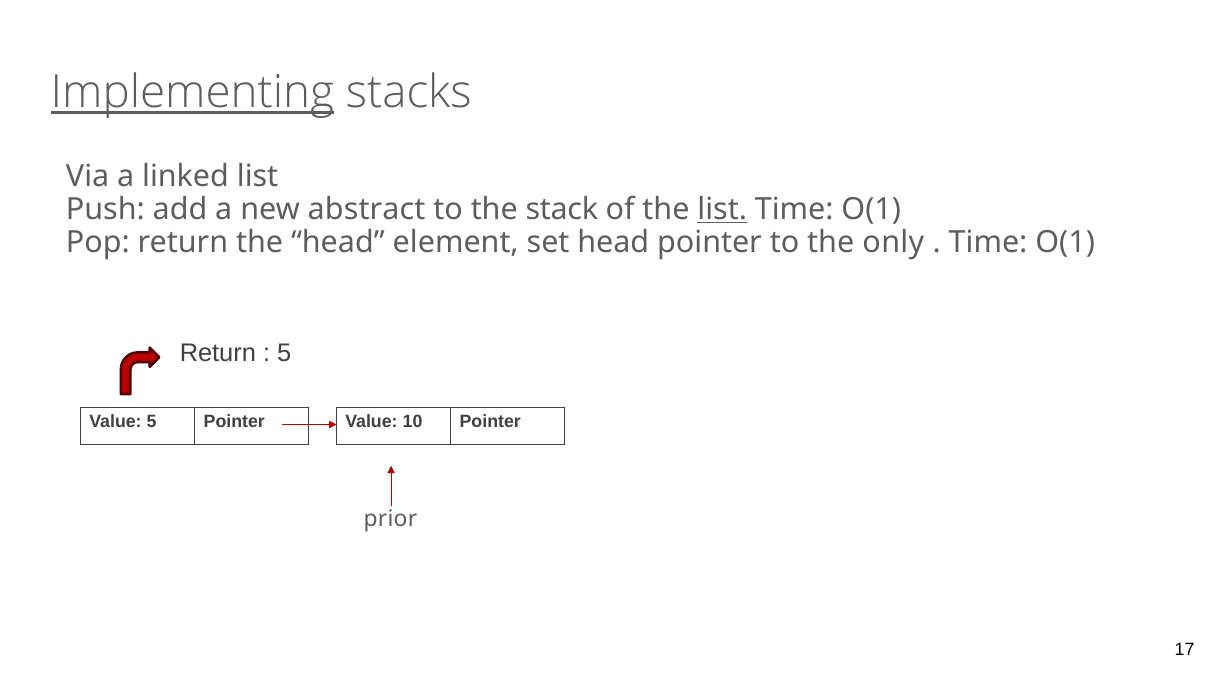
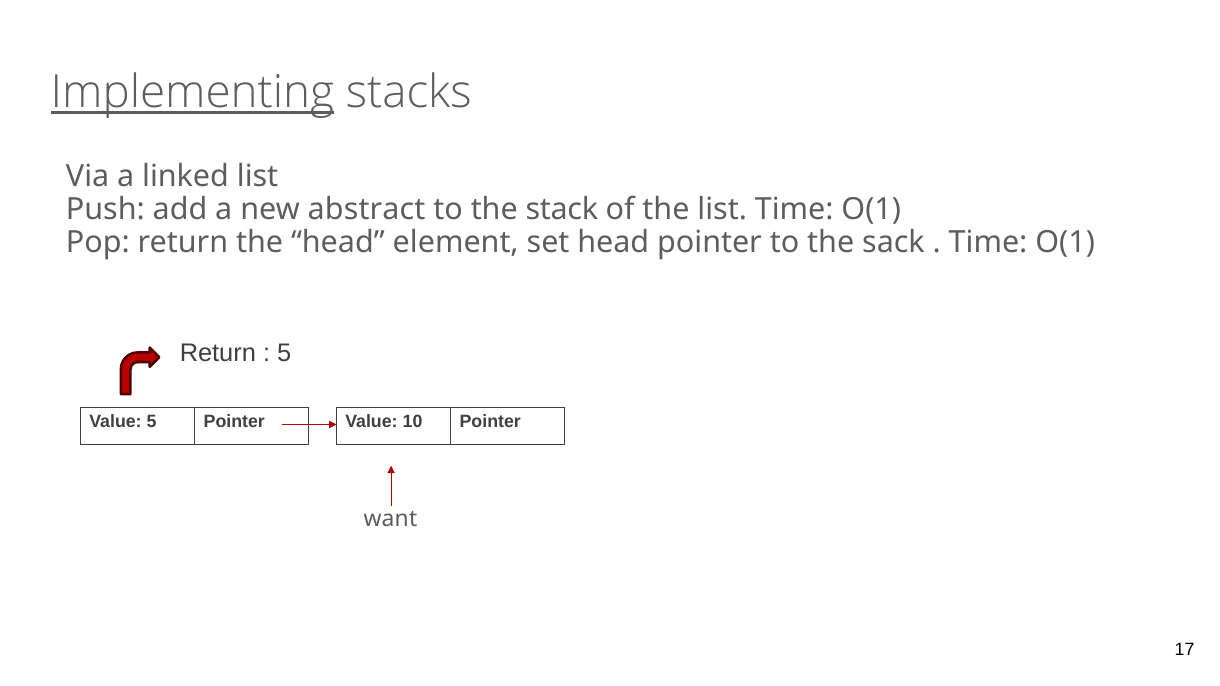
list at (722, 209) underline: present -> none
only: only -> sack
prior: prior -> want
